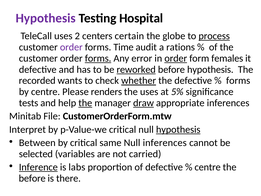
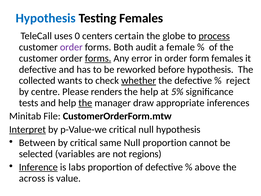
Hypothesis at (46, 18) colour: purple -> blue
Testing Hospital: Hospital -> Females
2: 2 -> 0
Time: Time -> Both
rations: rations -> female
order at (176, 58) underline: present -> none
reworked underline: present -> none
recorded: recorded -> collected
forms at (238, 81): forms -> reject
the uses: uses -> help
draw underline: present -> none
Interpret underline: none -> present
hypothesis at (178, 129) underline: present -> none
Null inferences: inferences -> proportion
carried: carried -> regions
centre at (208, 167): centre -> above
before at (32, 178): before -> across
there: there -> value
